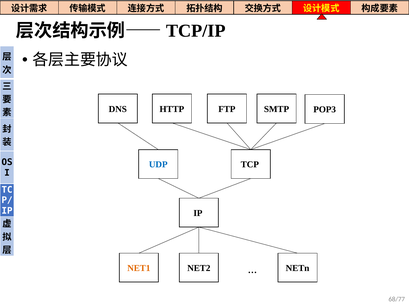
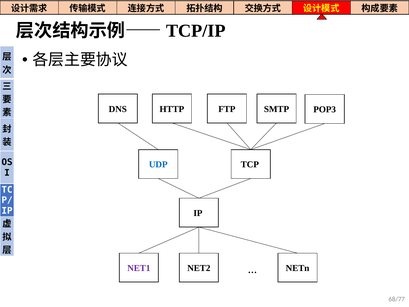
NET1 colour: orange -> purple
